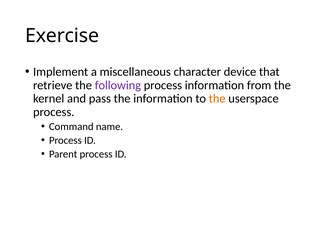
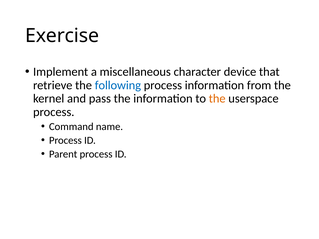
following colour: purple -> blue
